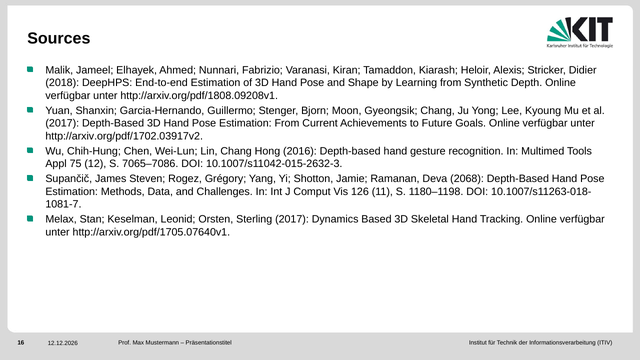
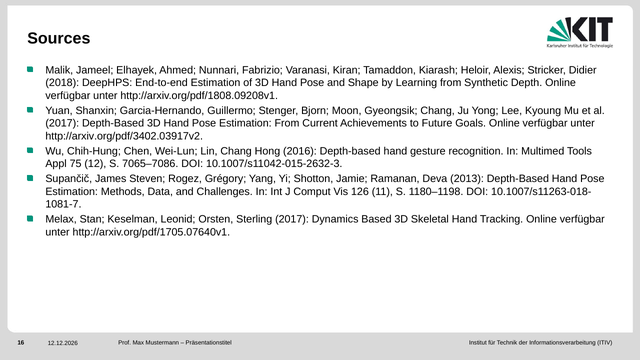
http://arxiv.org/pdf/1702.03917v2: http://arxiv.org/pdf/1702.03917v2 -> http://arxiv.org/pdf/3402.03917v2
2068: 2068 -> 2013
